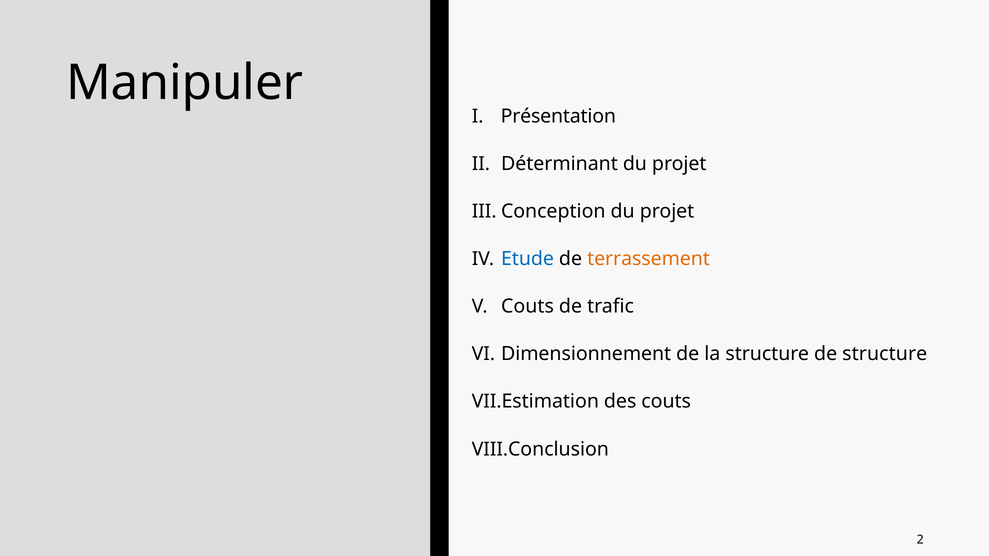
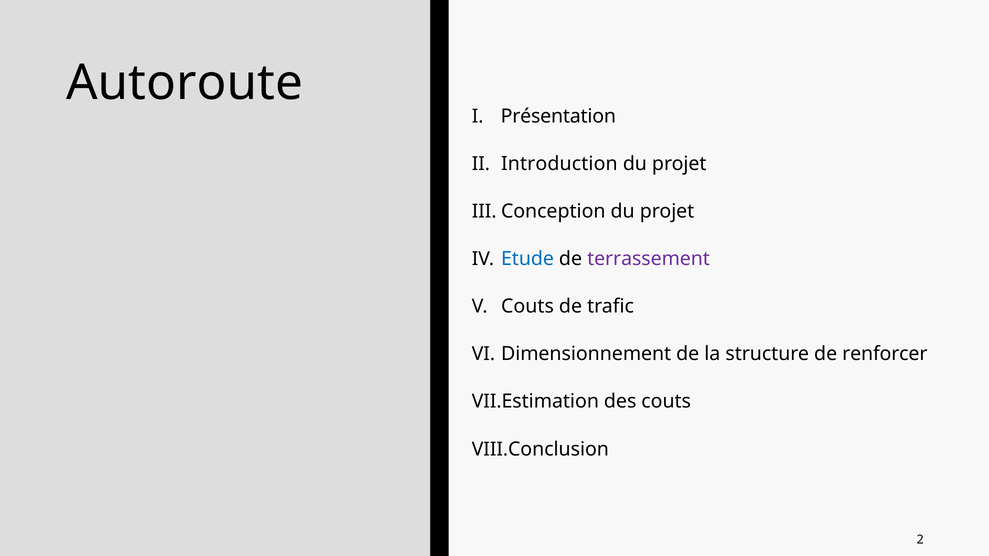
Manipuler: Manipuler -> Autoroute
Déterminant: Déterminant -> Introduction
terrassement colour: orange -> purple
de structure: structure -> renforcer
